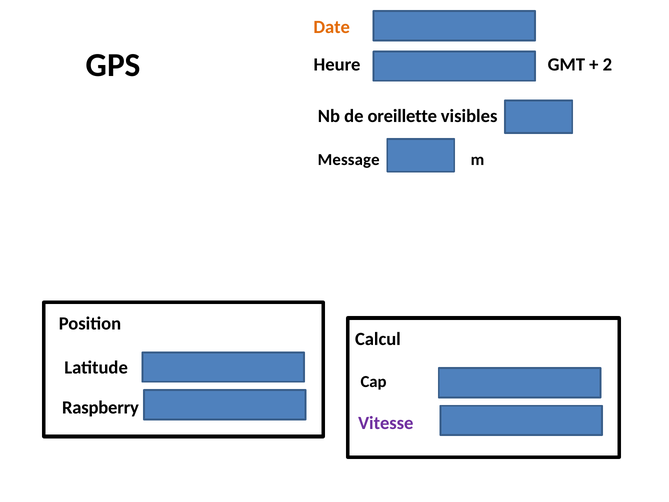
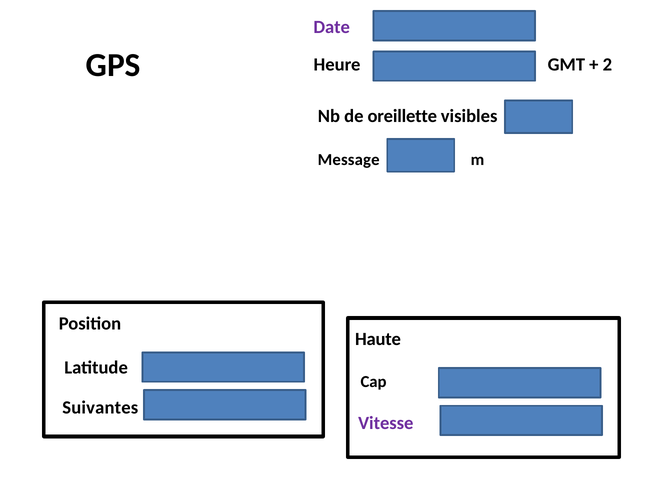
Date colour: orange -> purple
Calcul: Calcul -> Haute
Raspberry: Raspberry -> Suivantes
